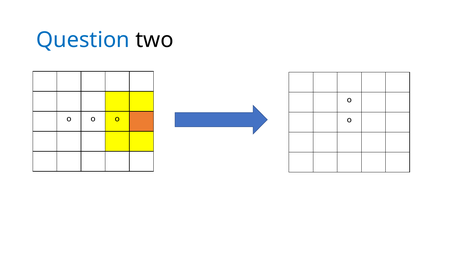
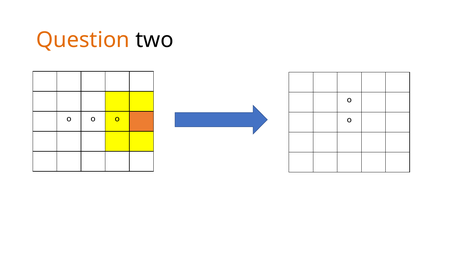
Question colour: blue -> orange
